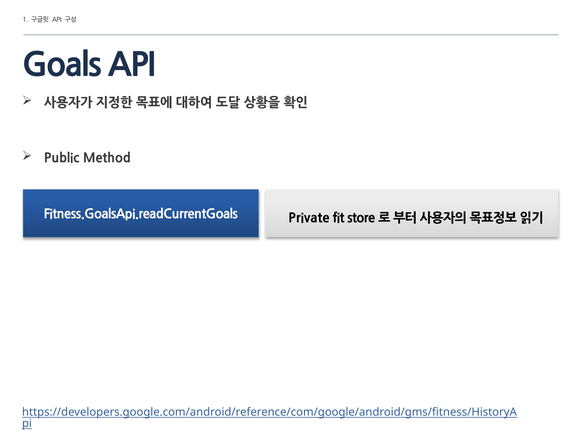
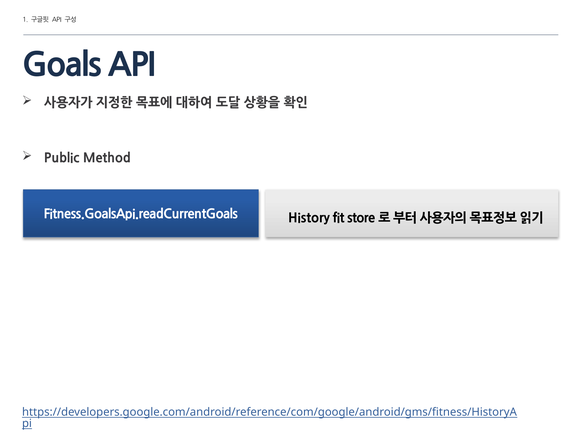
Private: Private -> History
